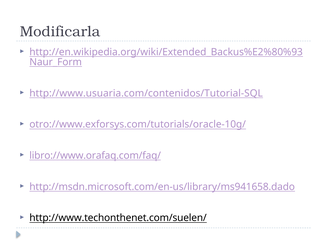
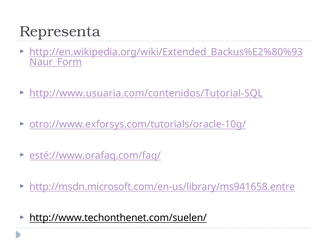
Modificarla: Modificarla -> Representa
libro://www.orafaq.com/faq/: libro://www.orafaq.com/faq/ -> esté://www.orafaq.com/faq/
http://msdn.microsoft.com/en-us/library/ms941658.dado: http://msdn.microsoft.com/en-us/library/ms941658.dado -> http://msdn.microsoft.com/en-us/library/ms941658.entre
